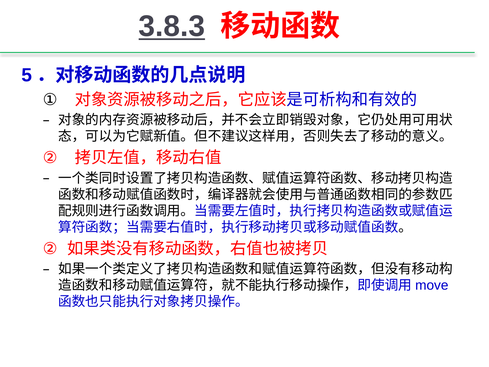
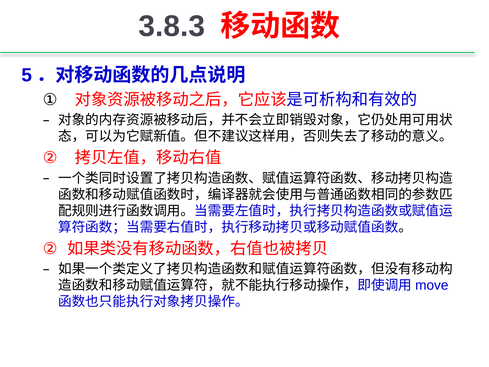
3.8.3 underline: present -> none
